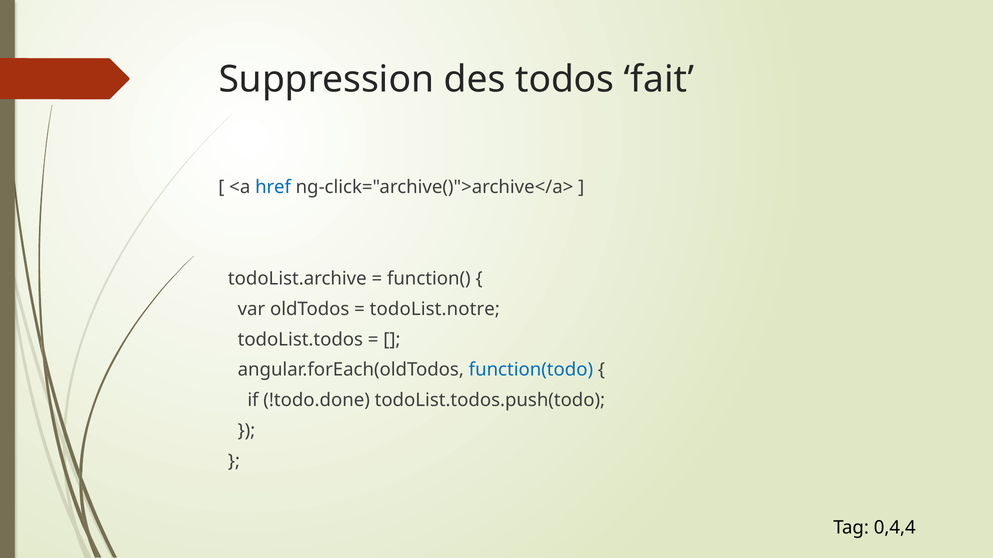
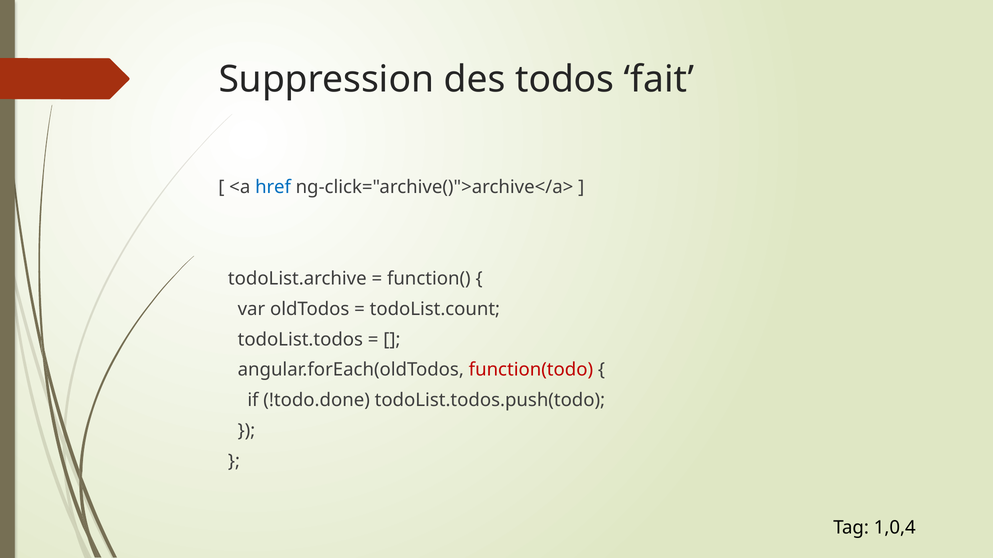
todoList.notre: todoList.notre -> todoList.count
function(todo colour: blue -> red
0,4,4: 0,4,4 -> 1,0,4
